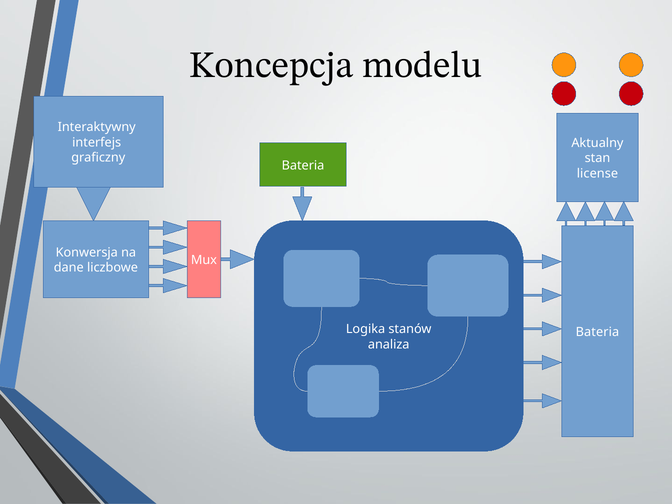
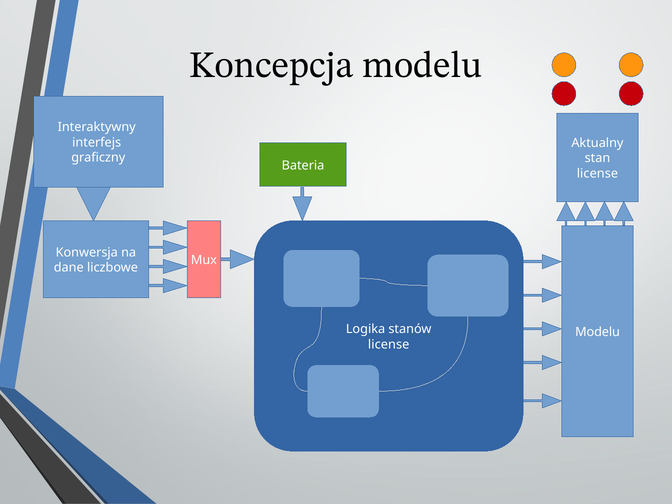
Bateria at (597, 332): Bateria -> Modelu
analiza at (389, 344): analiza -> license
